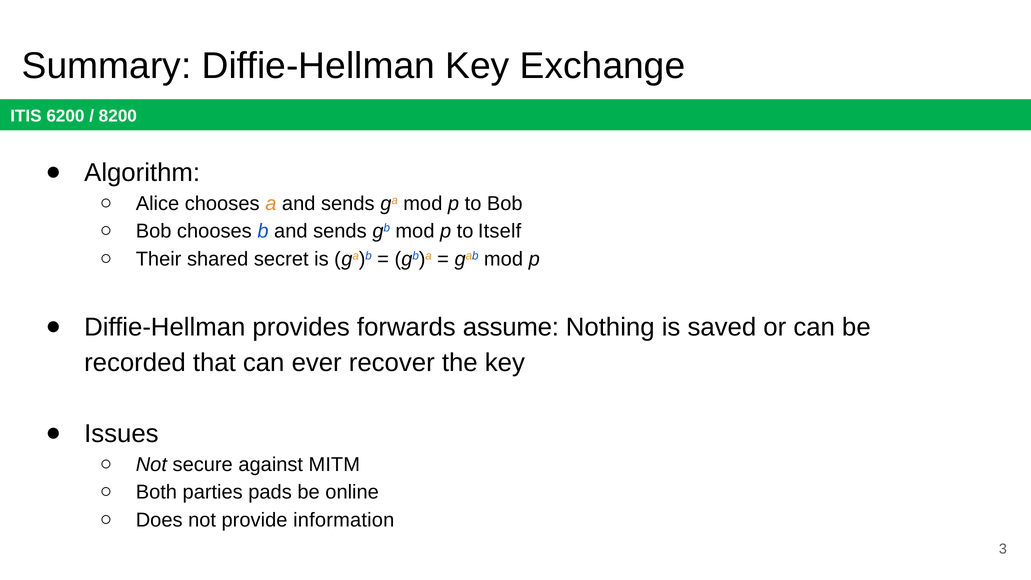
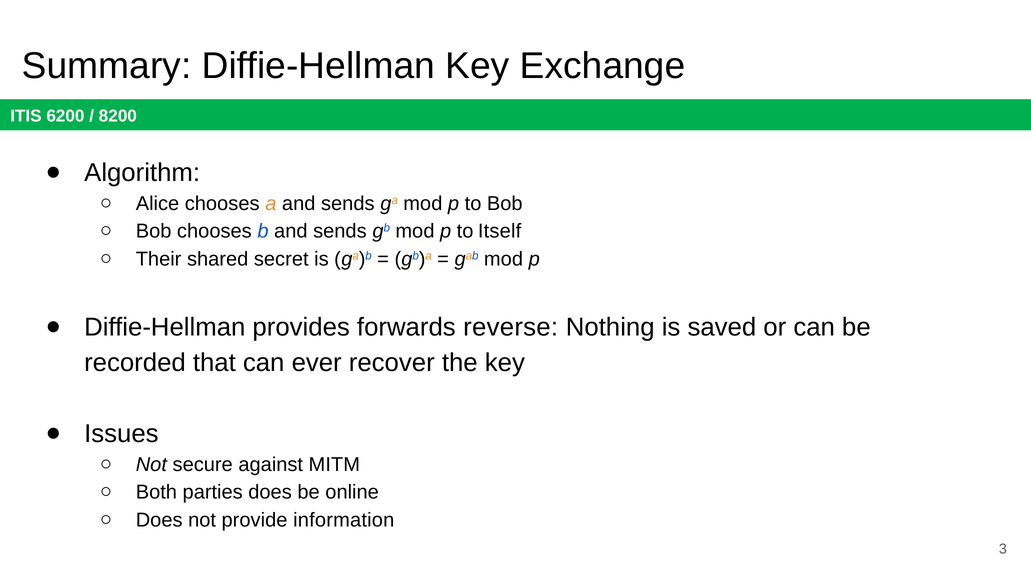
assume: assume -> reverse
parties pads: pads -> does
